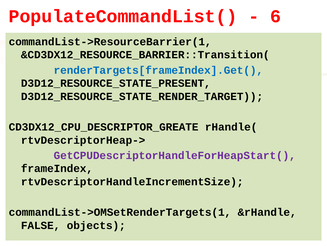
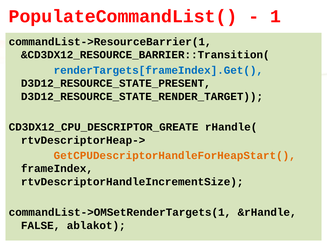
6: 6 -> 1
GetCPUDescriptorHandleForHeapStart( colour: purple -> orange
objects: objects -> ablakot
